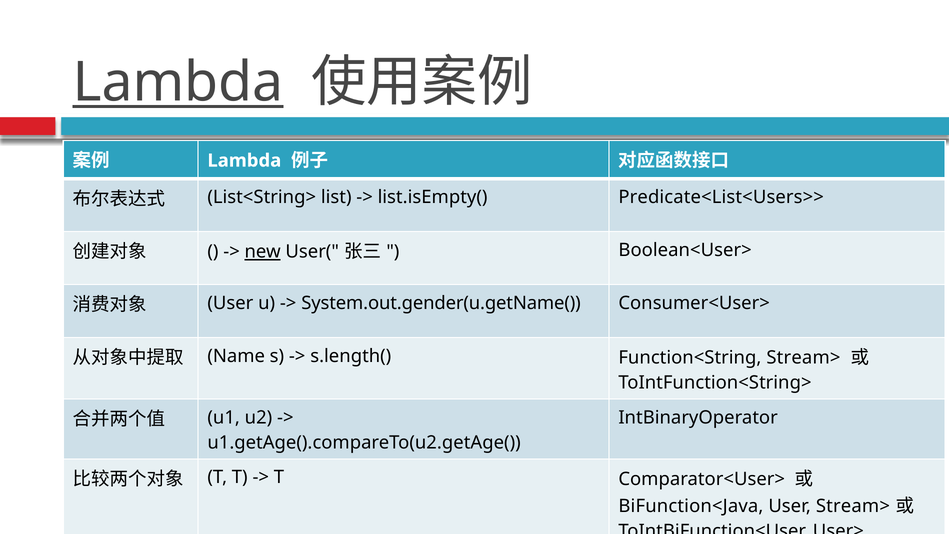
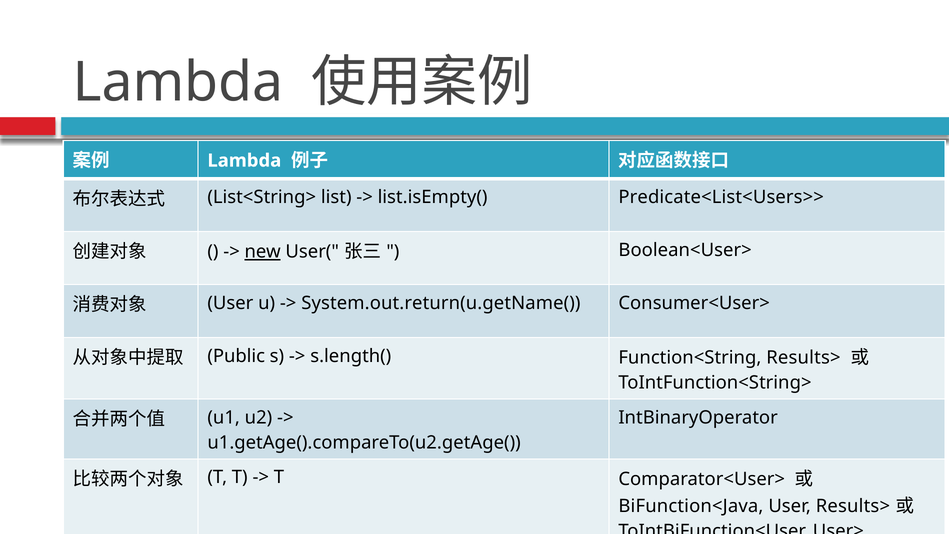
Lambda at (178, 83) underline: present -> none
System.out.gender(u.getName(: System.out.gender(u.getName( -> System.out.return(u.getName(
Name: Name -> Public
Function<String Stream>: Stream> -> Results>
User Stream>: Stream> -> Results>
